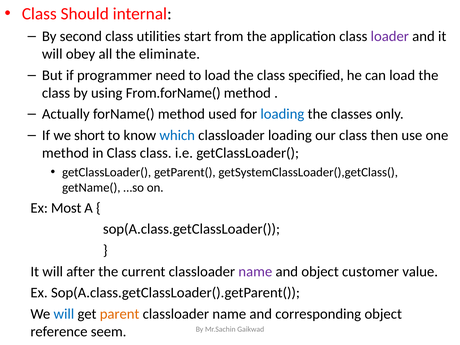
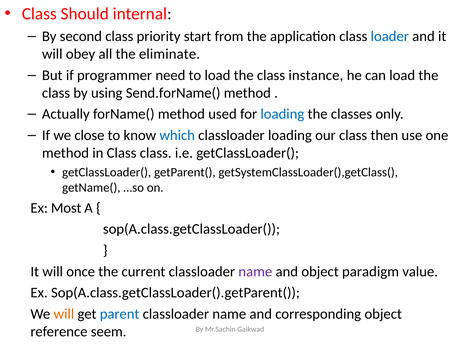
utilities: utilities -> priority
loader colour: purple -> blue
specified: specified -> instance
From.forName(: From.forName( -> Send.forName(
short: short -> close
after: after -> once
customer: customer -> paradigm
will at (64, 314) colour: blue -> orange
parent colour: orange -> blue
